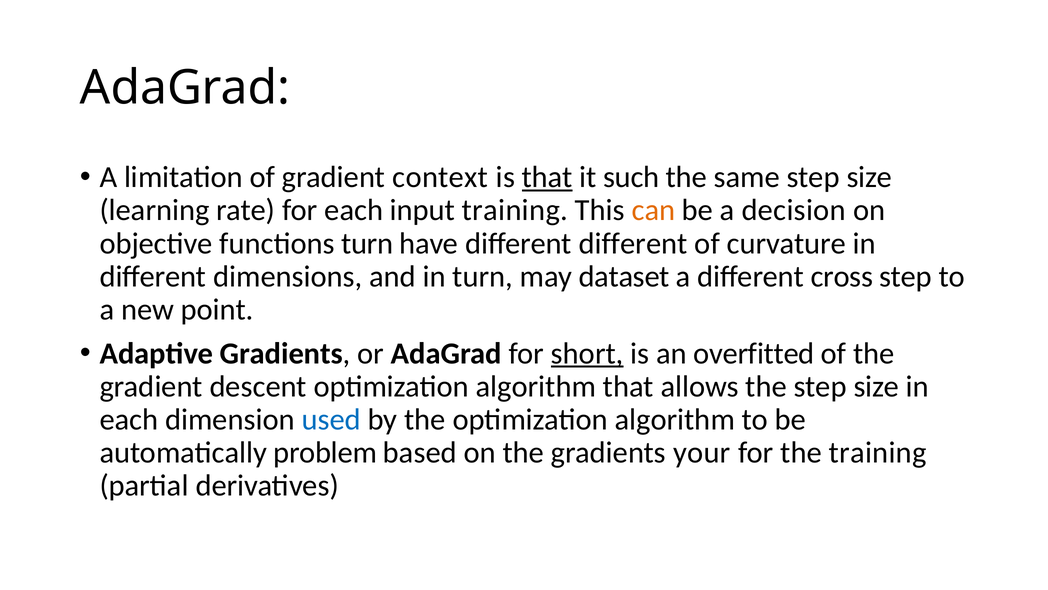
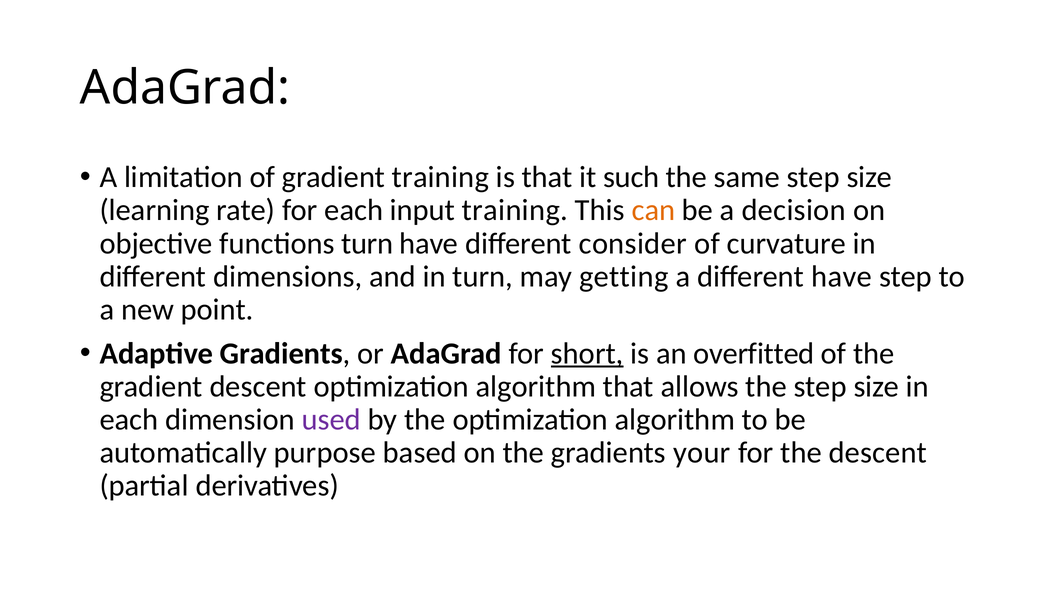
gradient context: context -> training
that at (547, 177) underline: present -> none
different different: different -> consider
dataset: dataset -> getting
different cross: cross -> have
used colour: blue -> purple
problem: problem -> purpose
the training: training -> descent
